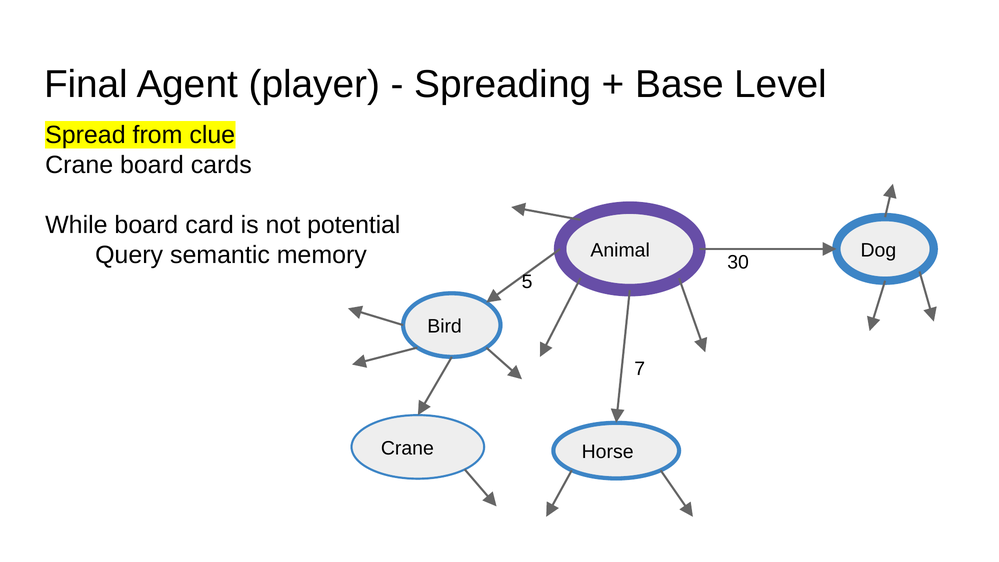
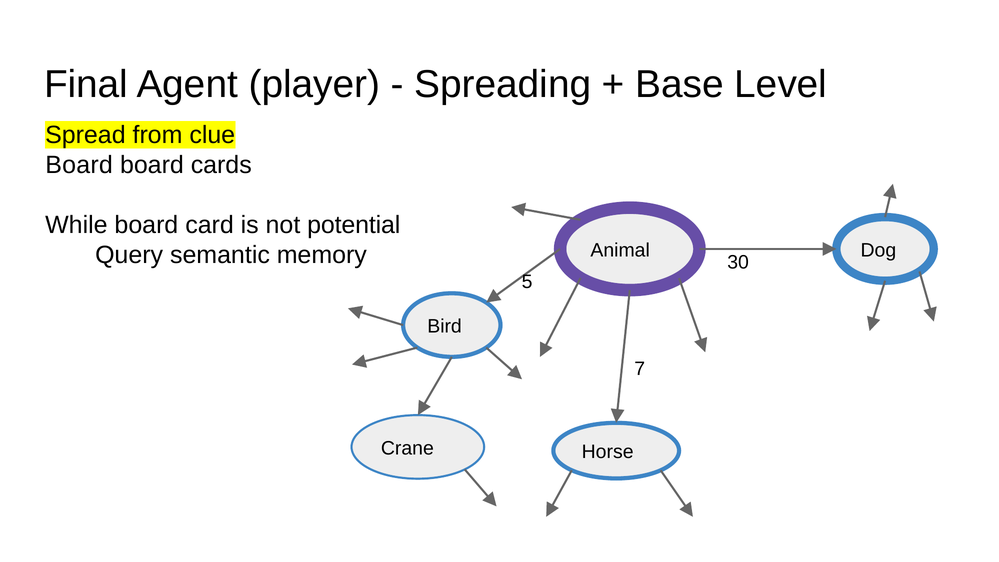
Crane at (79, 165): Crane -> Board
